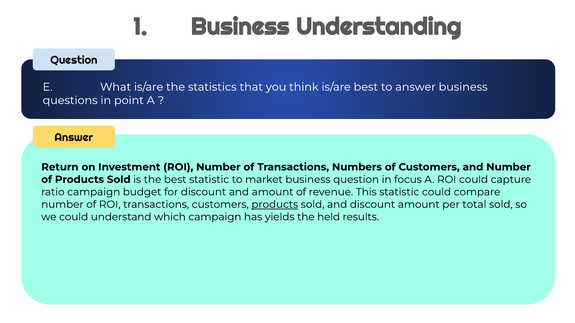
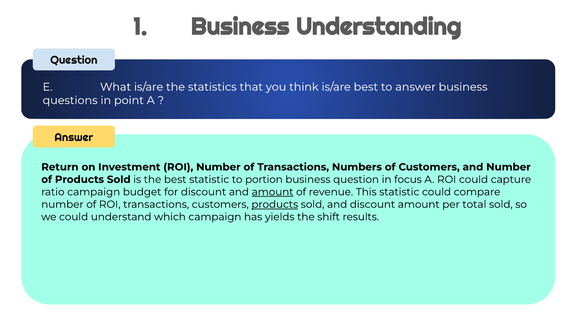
market: market -> portion
amount at (273, 192) underline: none -> present
held: held -> shift
